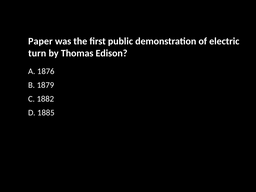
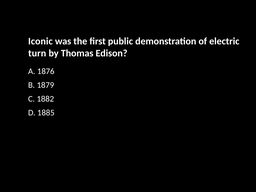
Paper: Paper -> Iconic
